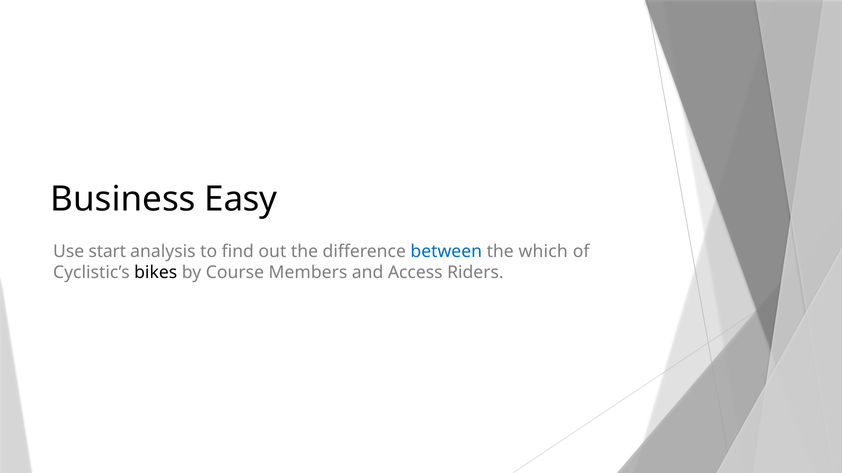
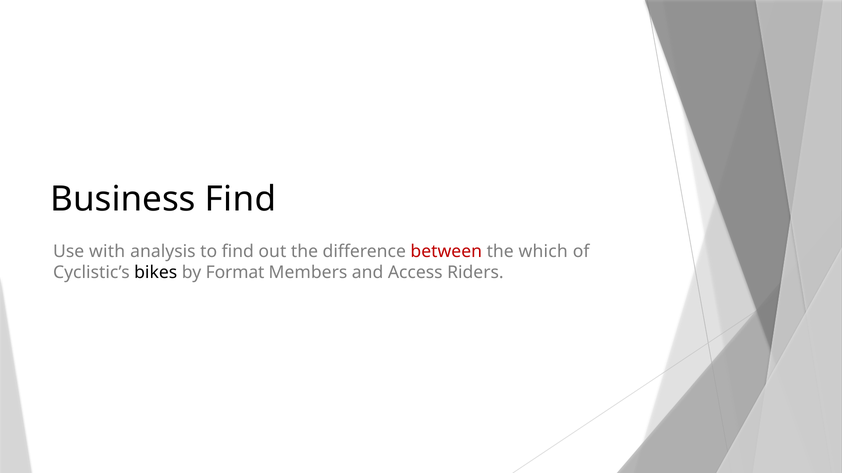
Business Easy: Easy -> Find
start: start -> with
between colour: blue -> red
Course: Course -> Format
